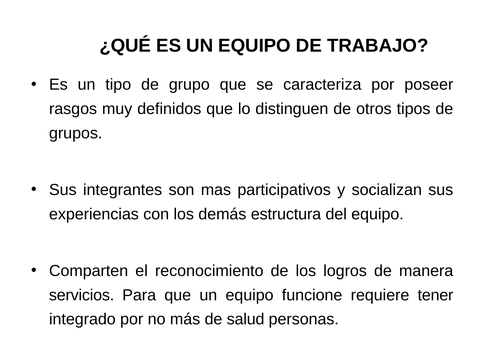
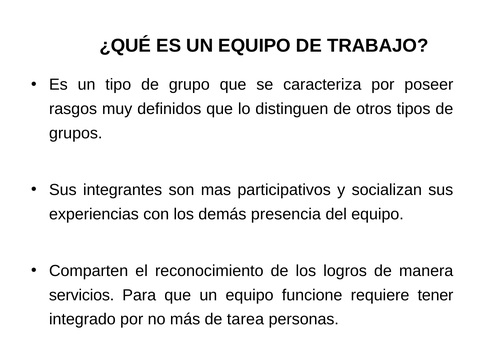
estructura: estructura -> presencia
salud: salud -> tarea
